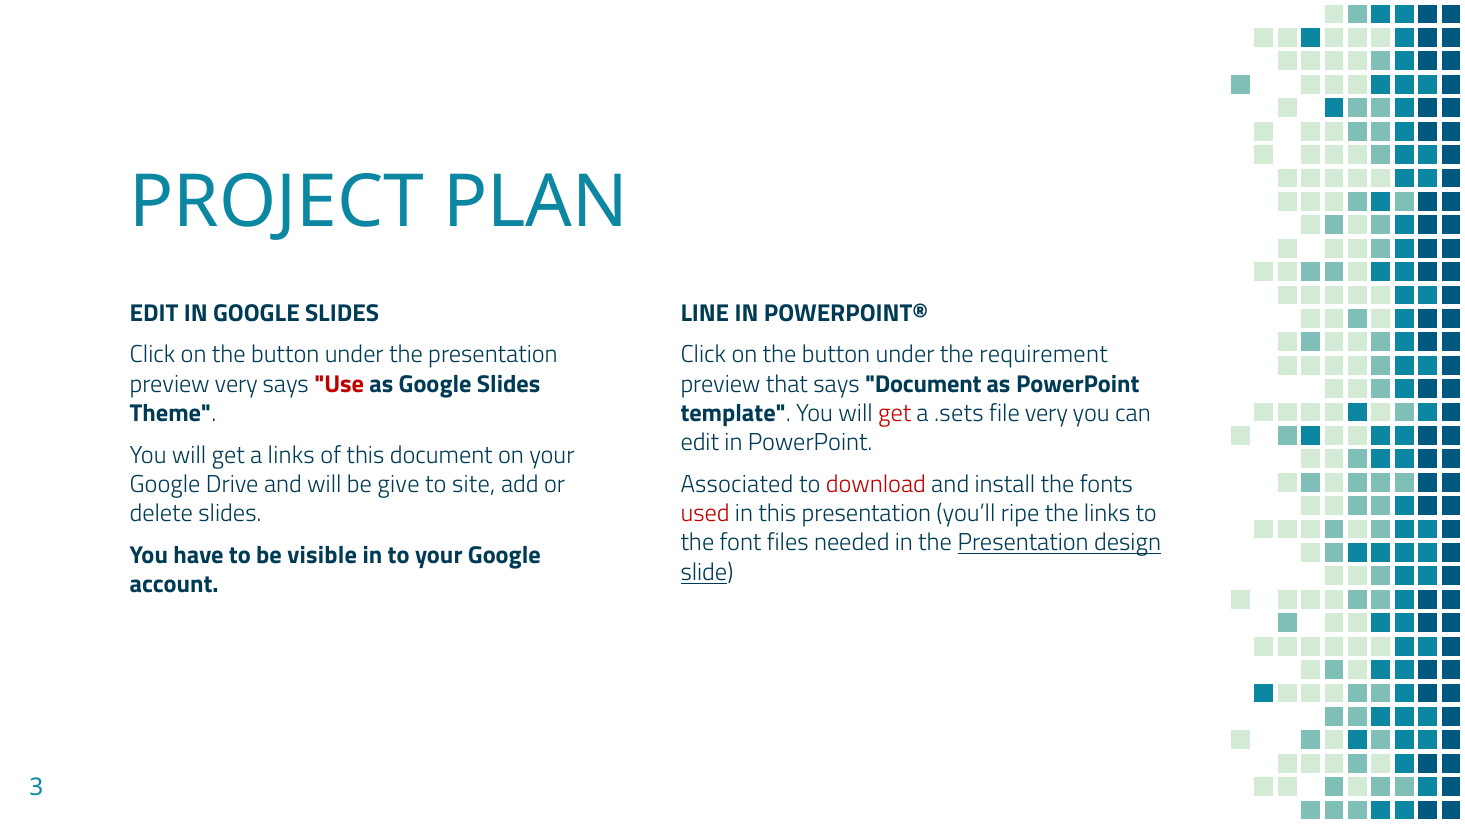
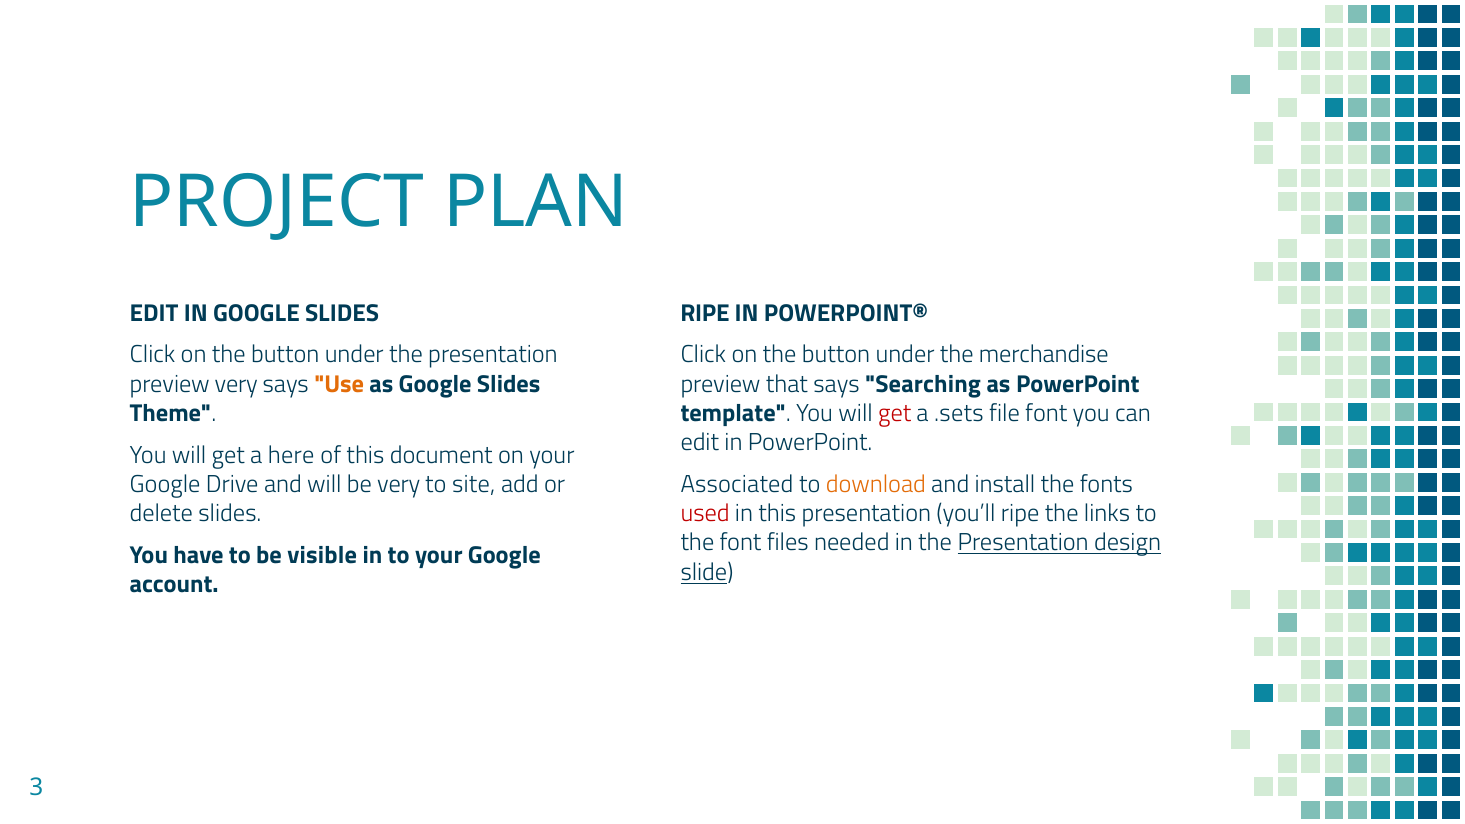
LINE at (705, 313): LINE -> RIPE
requirement: requirement -> merchandise
Use colour: red -> orange
says Document: Document -> Searching
file very: very -> font
a links: links -> here
be give: give -> very
download colour: red -> orange
